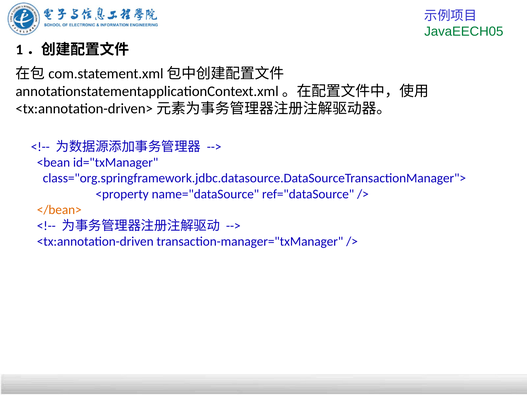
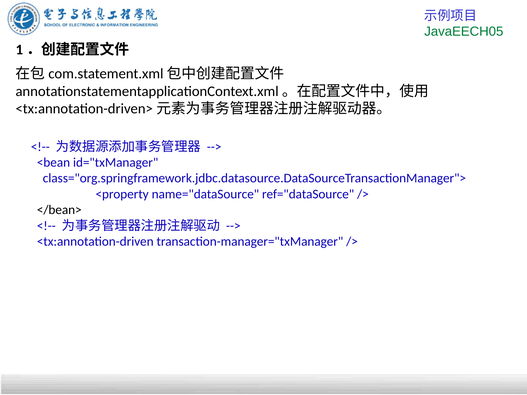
</bean> colour: orange -> black
